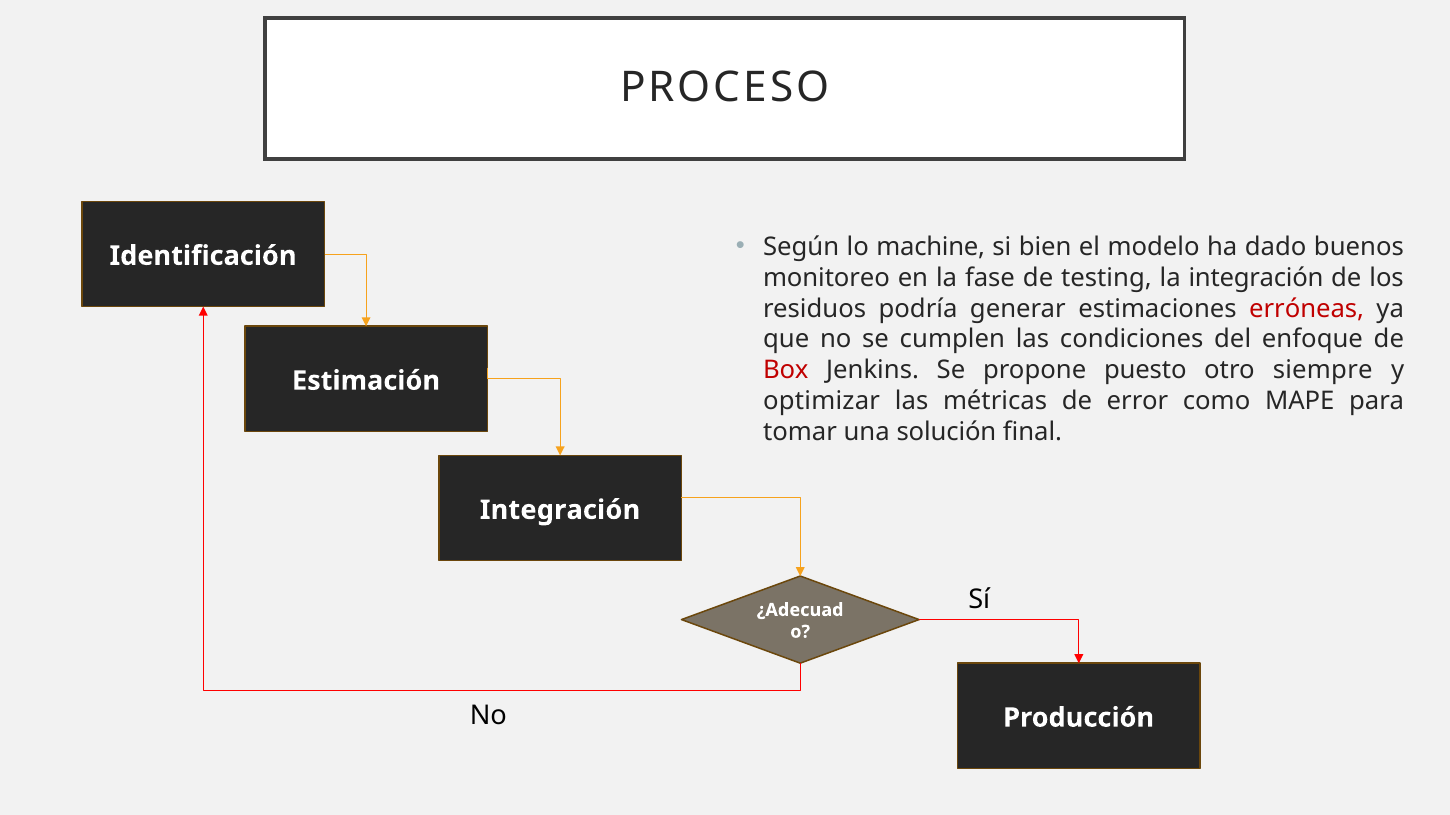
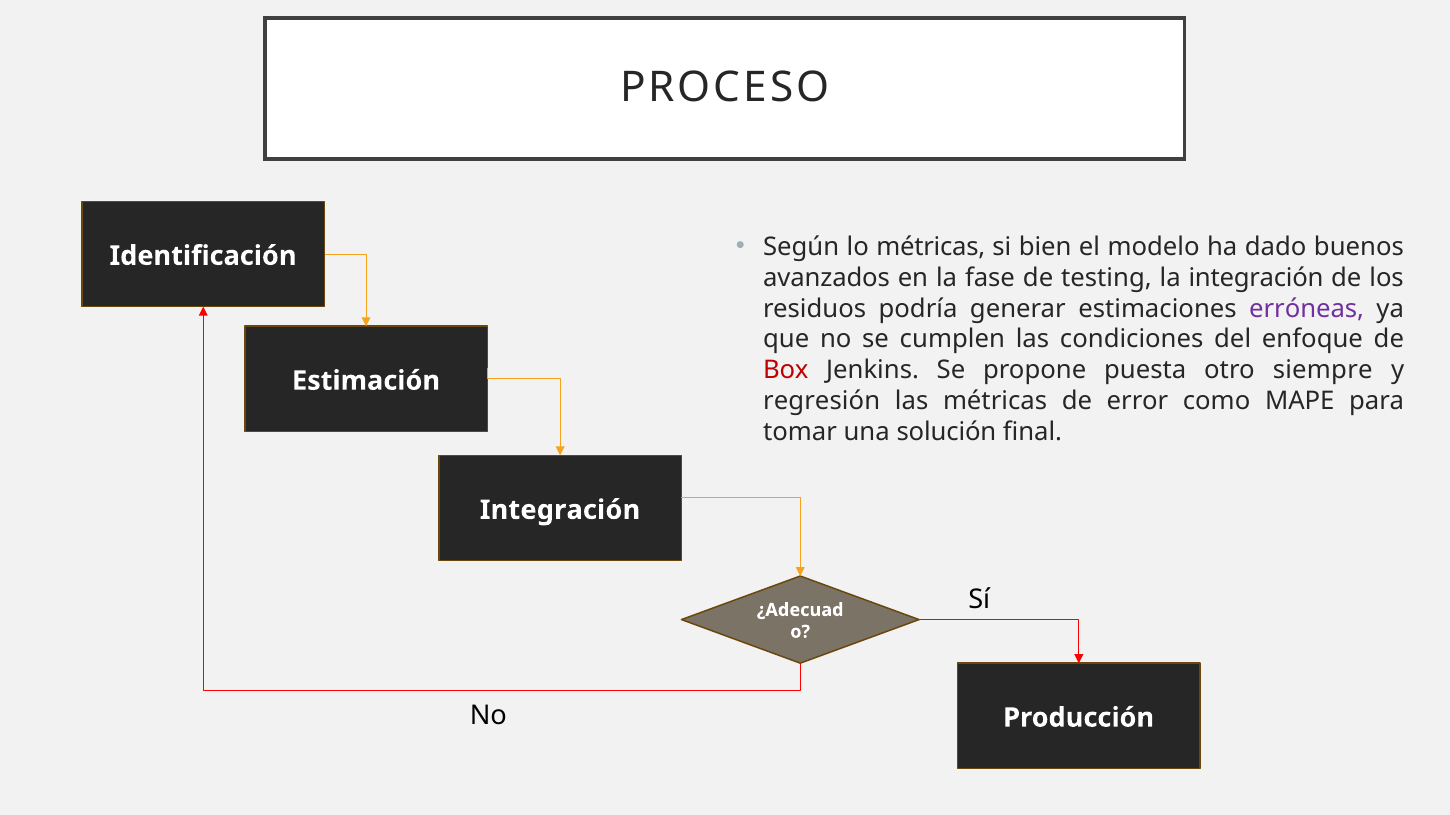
lo machine: machine -> métricas
monitoreo: monitoreo -> avanzados
erróneas colour: red -> purple
puesto: puesto -> puesta
optimizar: optimizar -> regresión
